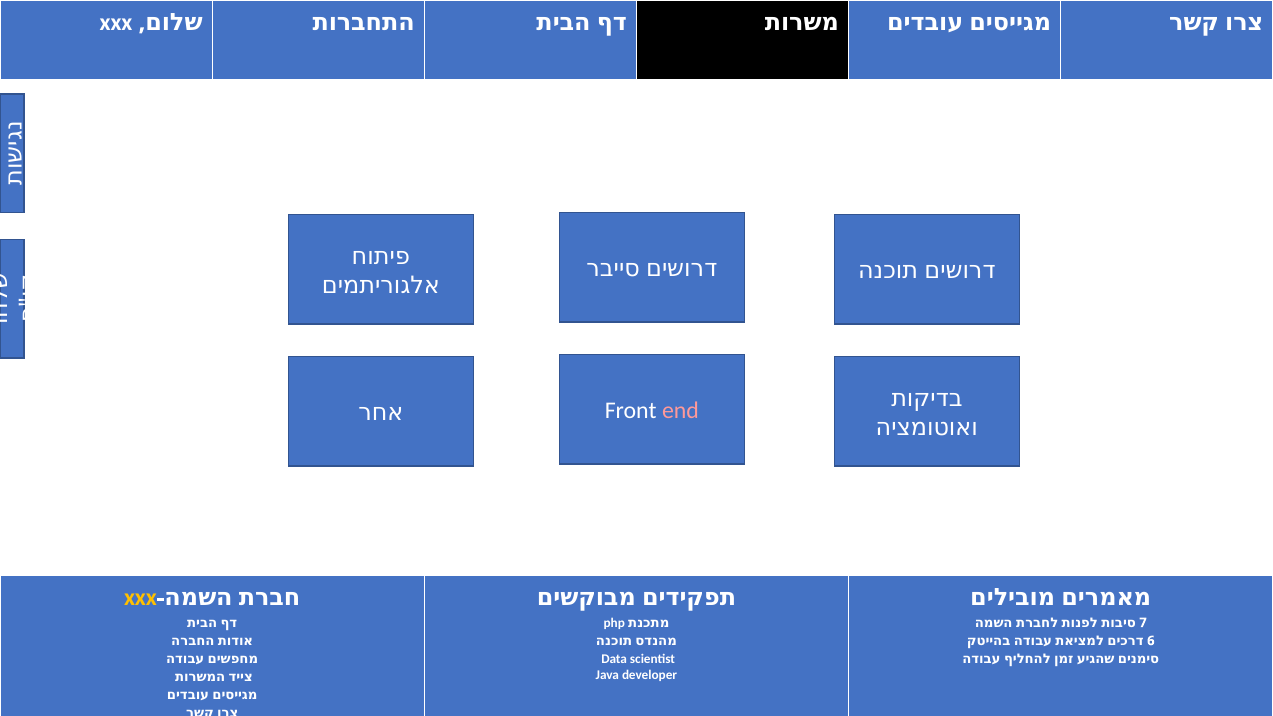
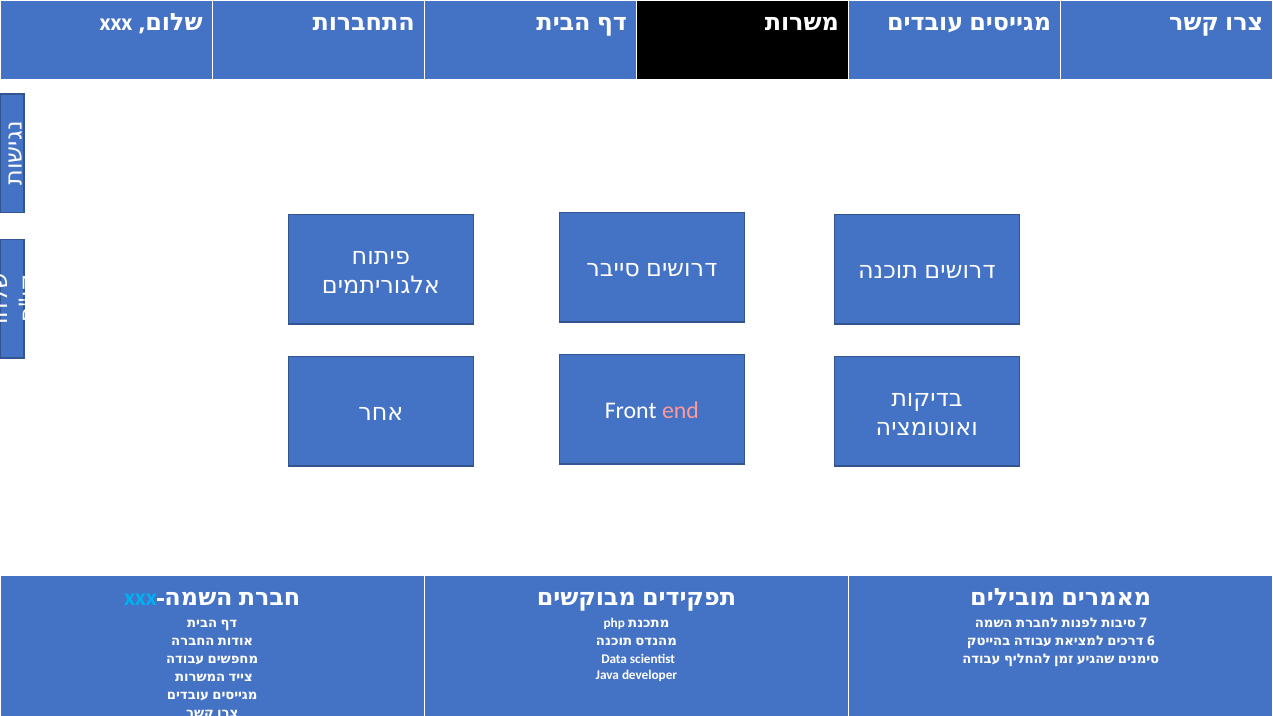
xxx at (140, 598) colour: yellow -> light blue
